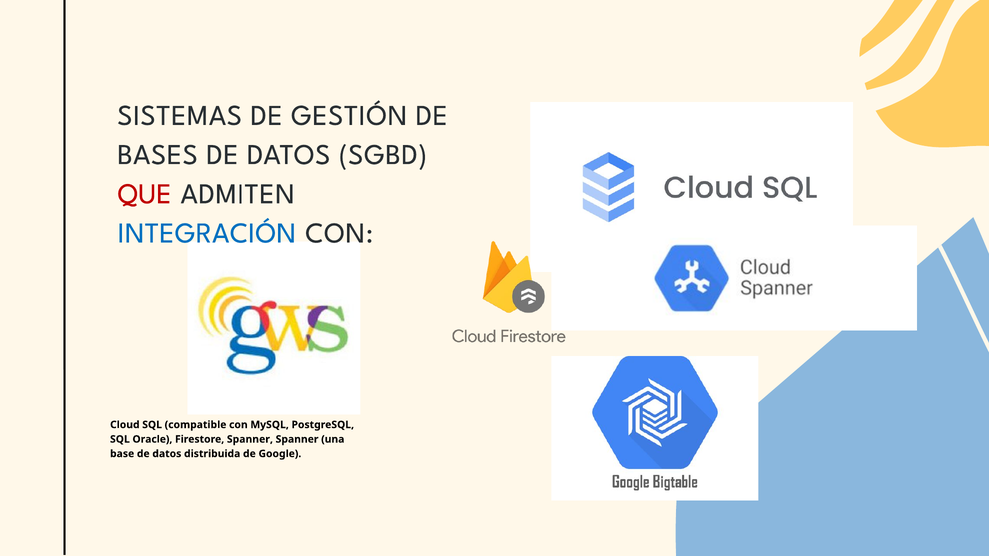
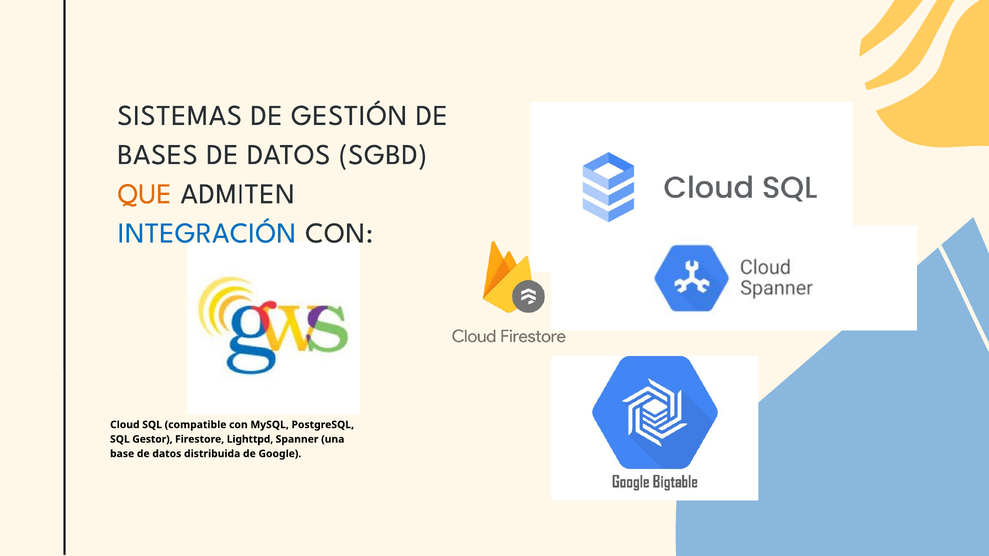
QUE colour: red -> orange
Oracle: Oracle -> Gestor
Firestore Spanner: Spanner -> Lighttpd
